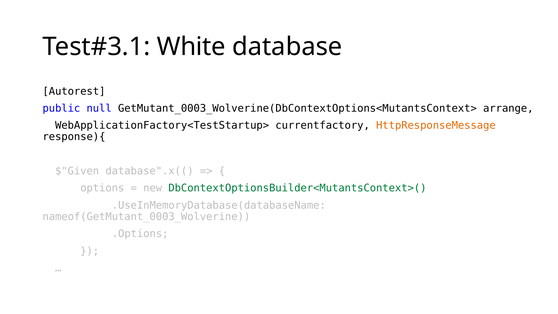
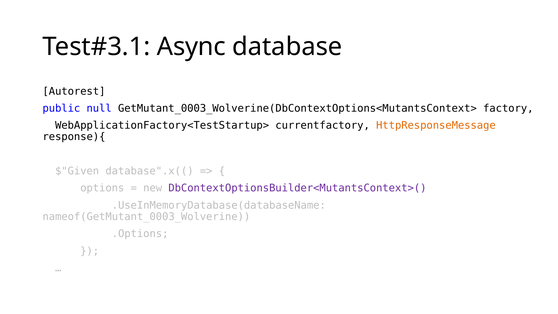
White: White -> Async
arrange: arrange -> factory
DbContextOptionsBuilder<MutantsContext>( colour: green -> purple
